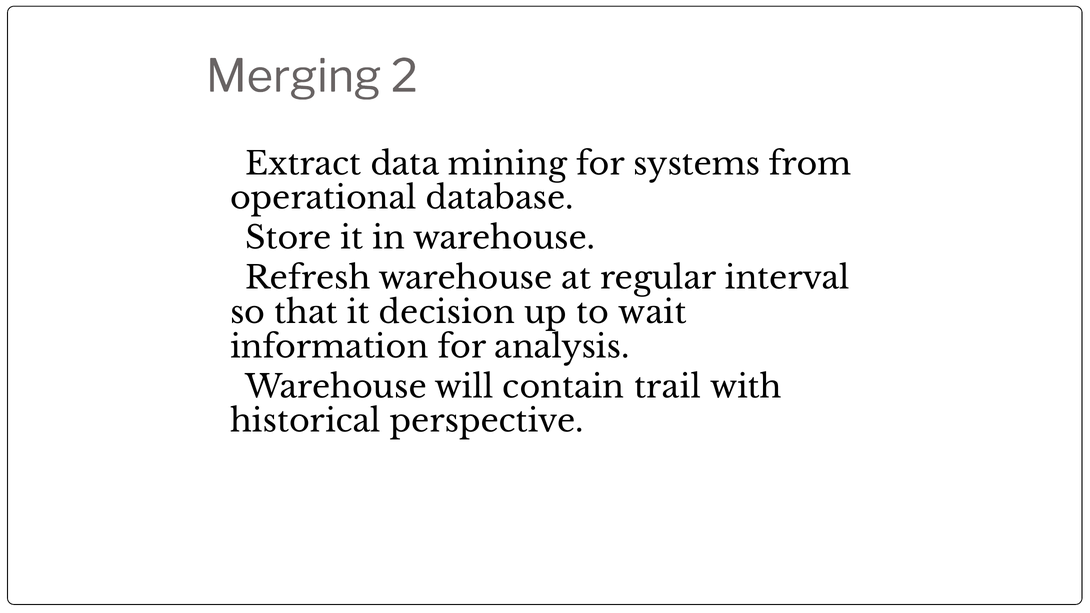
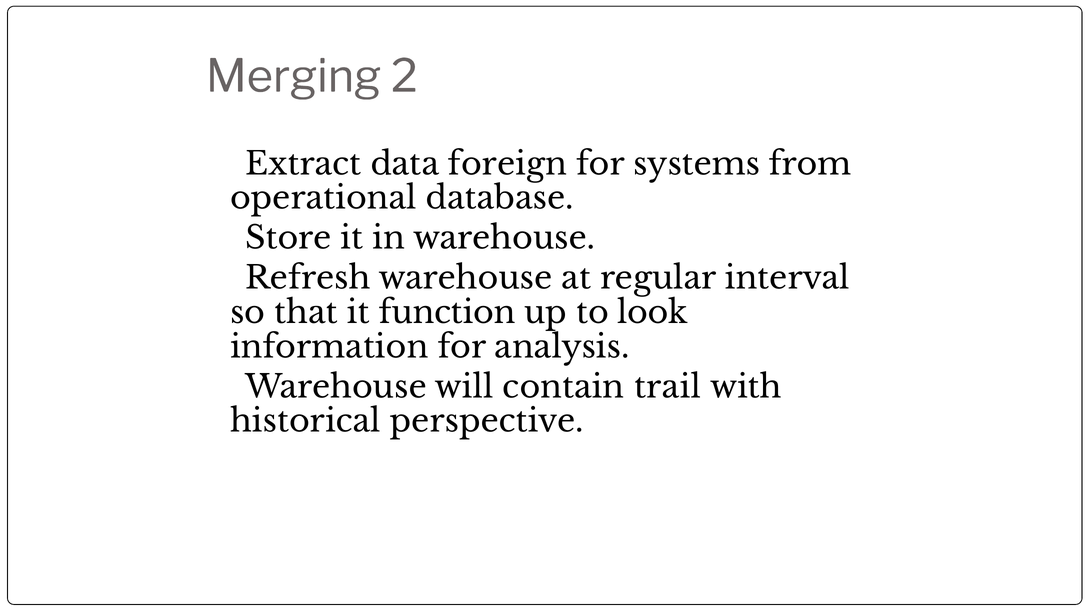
mining: mining -> foreign
decision: decision -> function
wait: wait -> look
